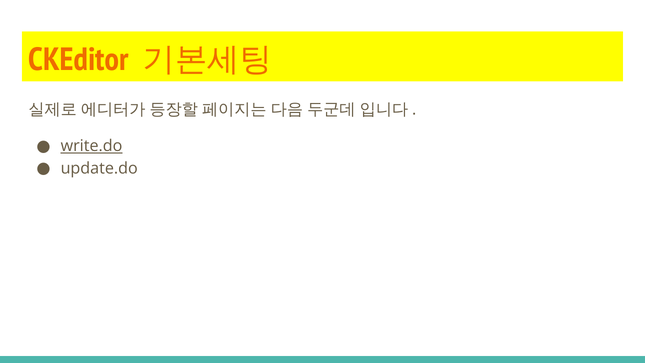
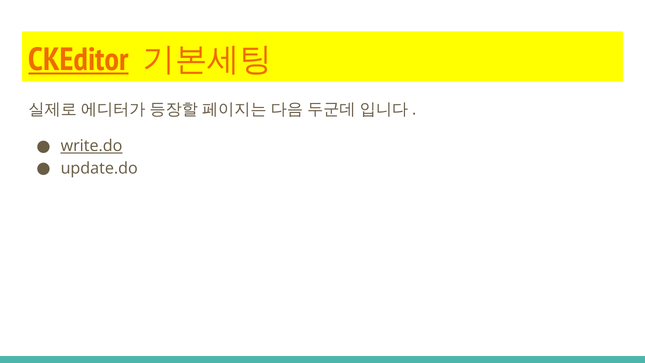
CKEditor underline: none -> present
